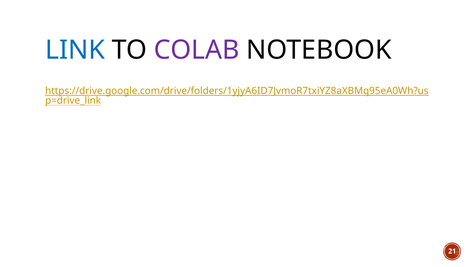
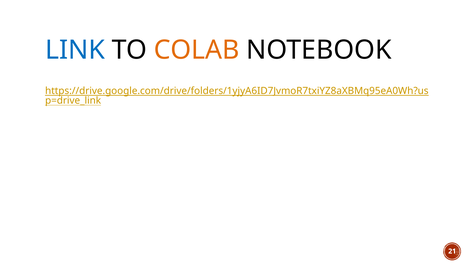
COLAB colour: purple -> orange
